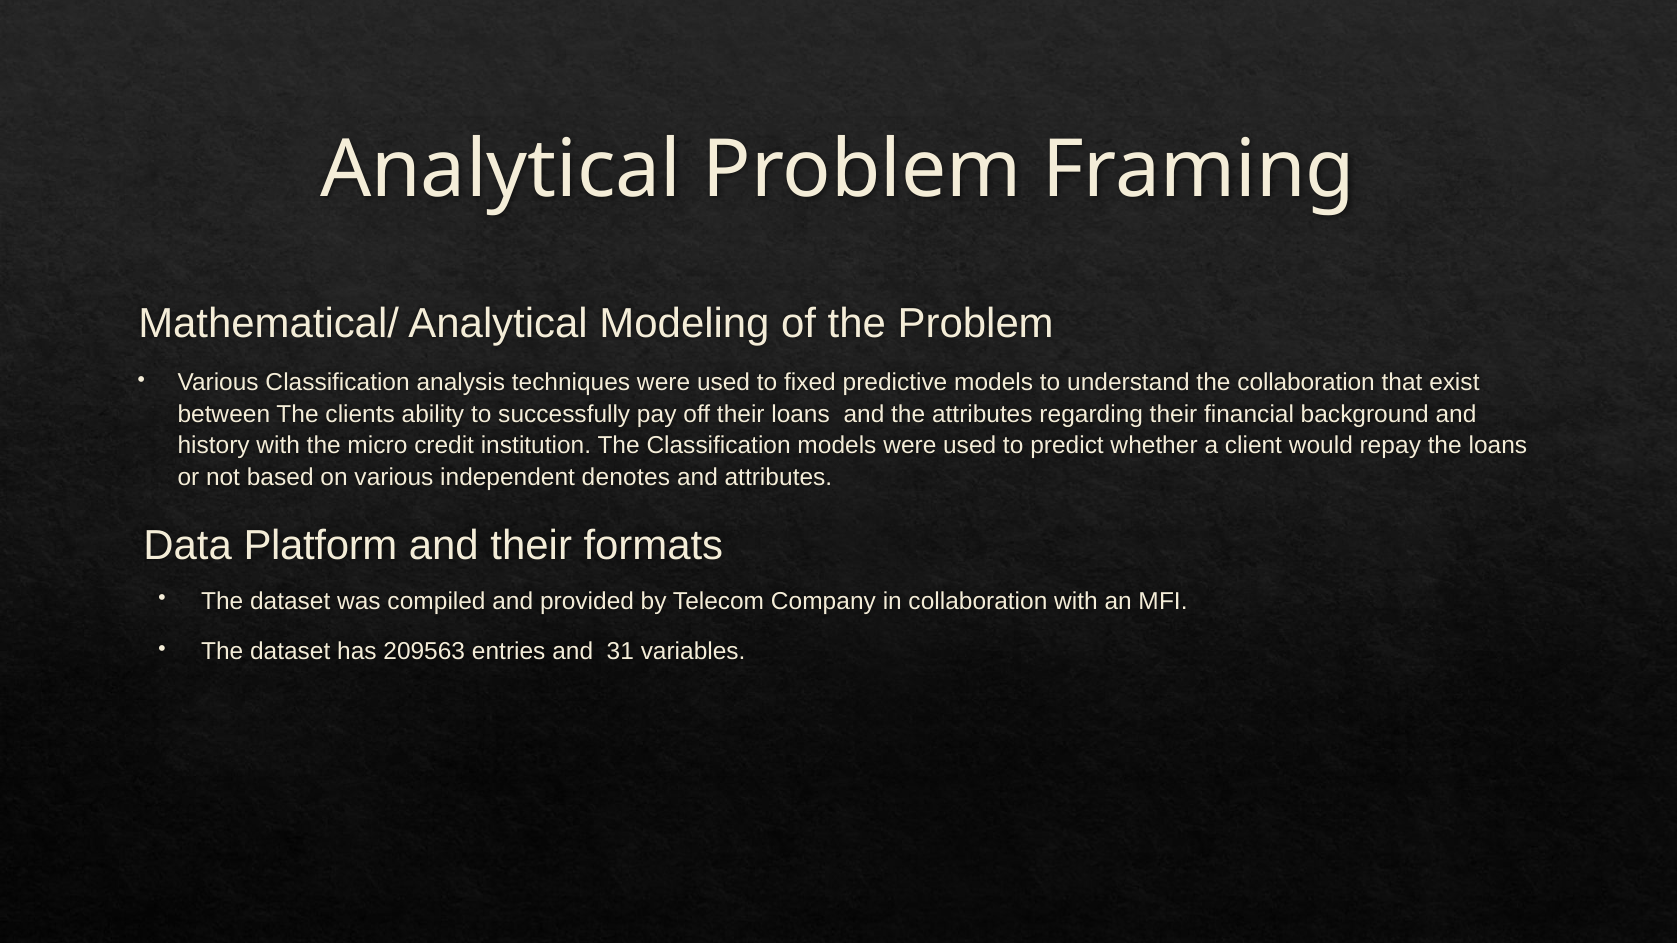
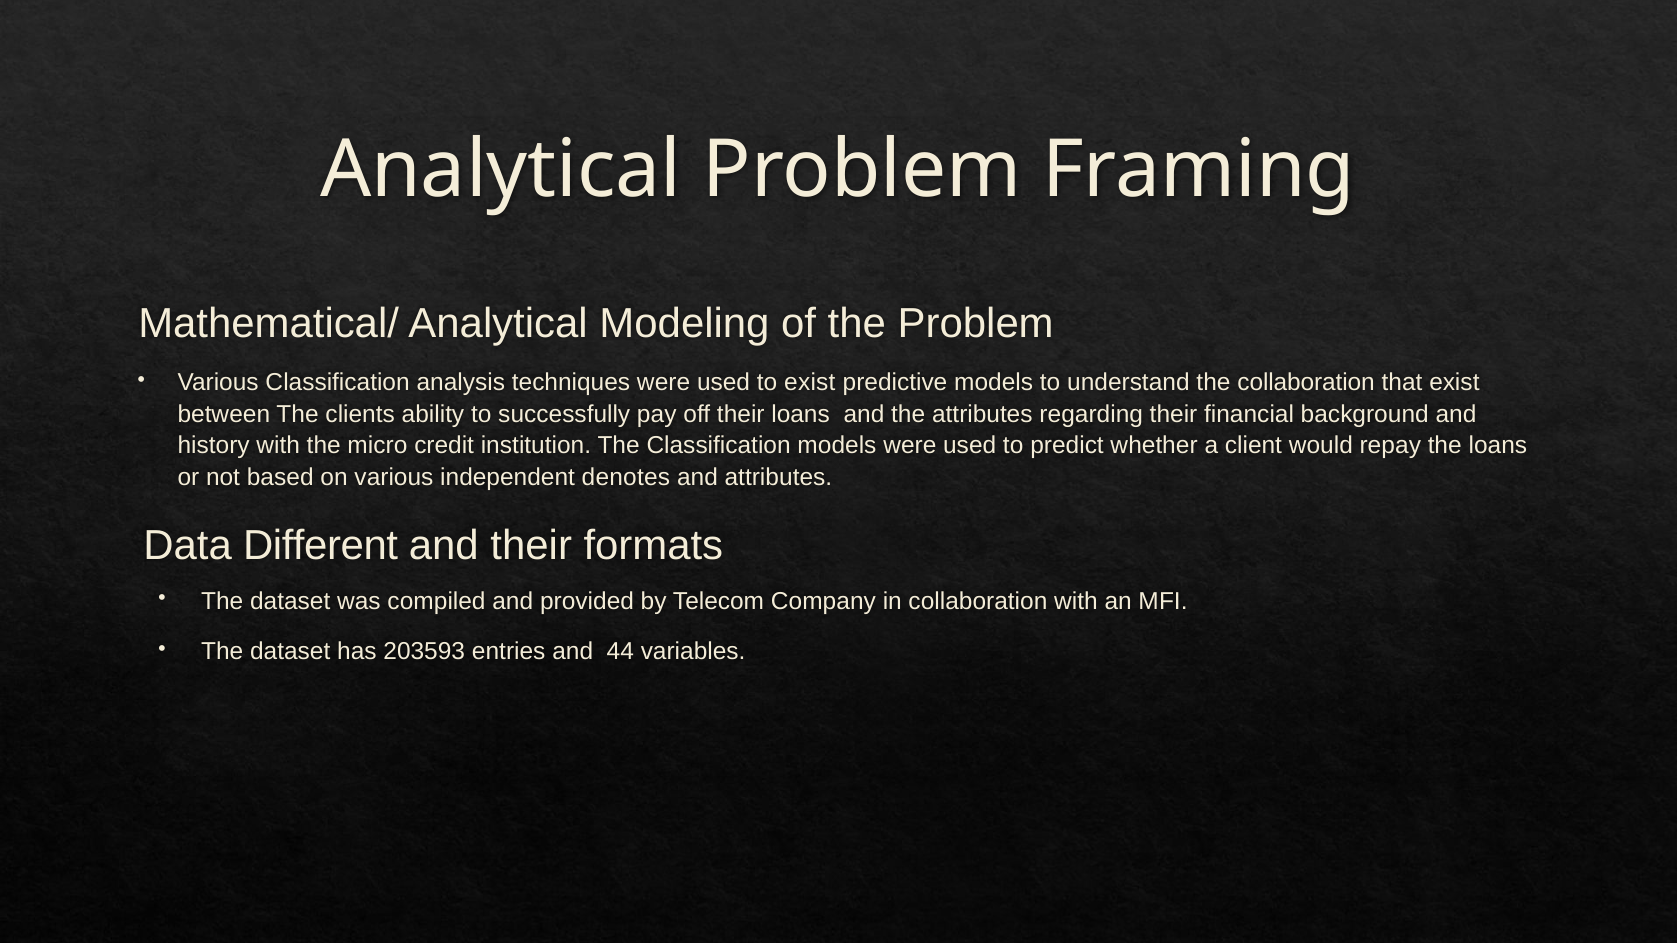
to fixed: fixed -> exist
Platform: Platform -> Different
209563: 209563 -> 203593
31: 31 -> 44
